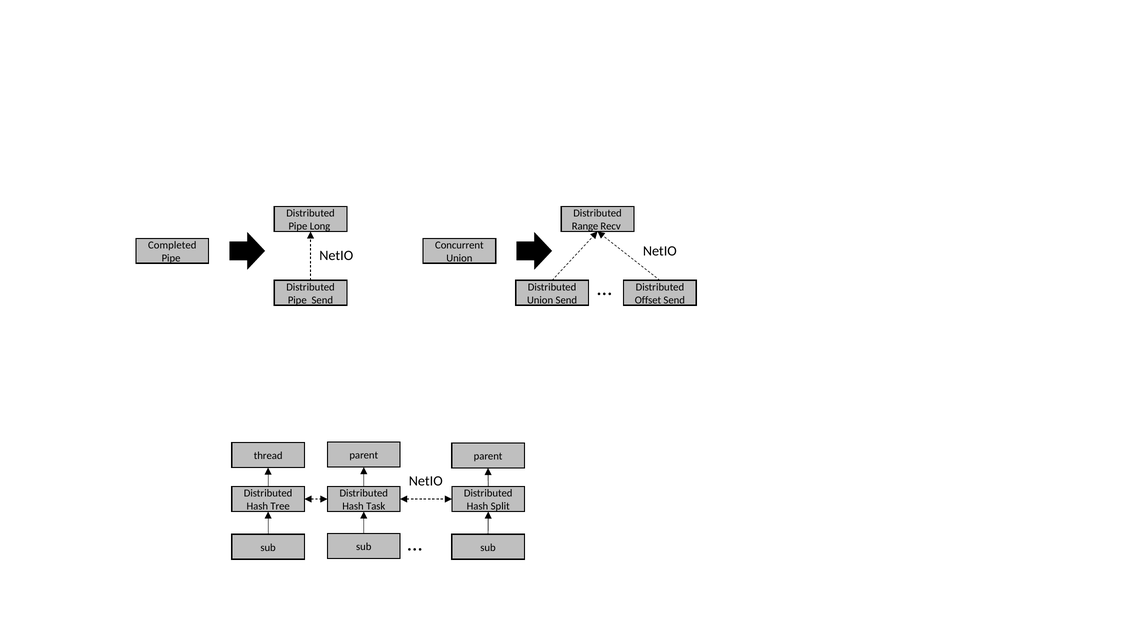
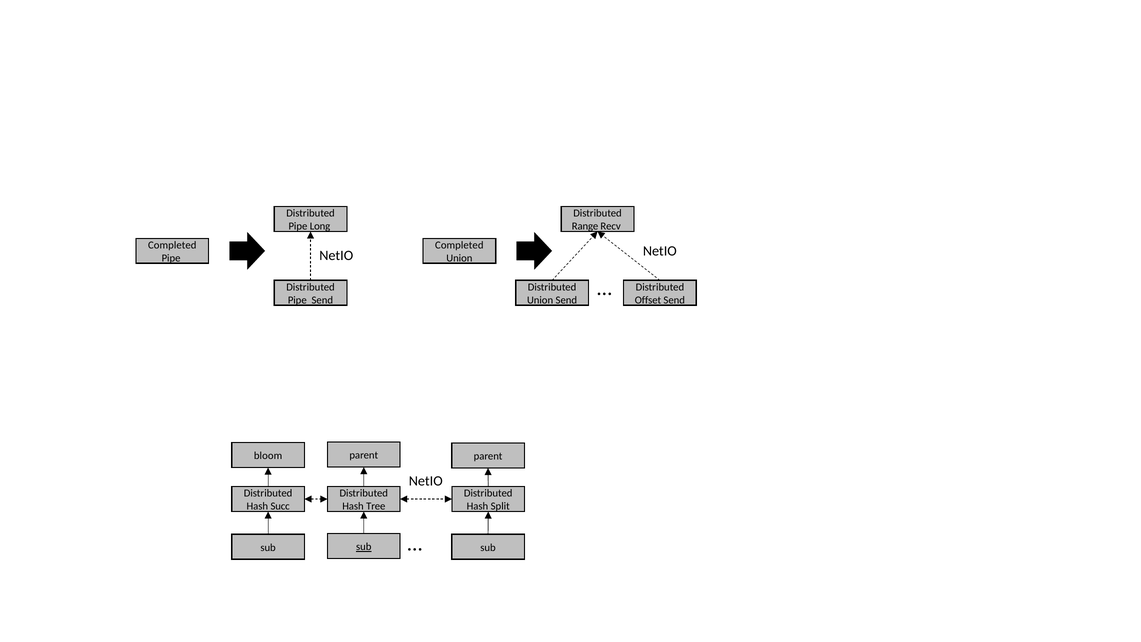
Concurrent at (459, 245): Concurrent -> Completed
thread: thread -> bloom
Tree: Tree -> Succ
Task: Task -> Tree
sub at (364, 547) underline: none -> present
